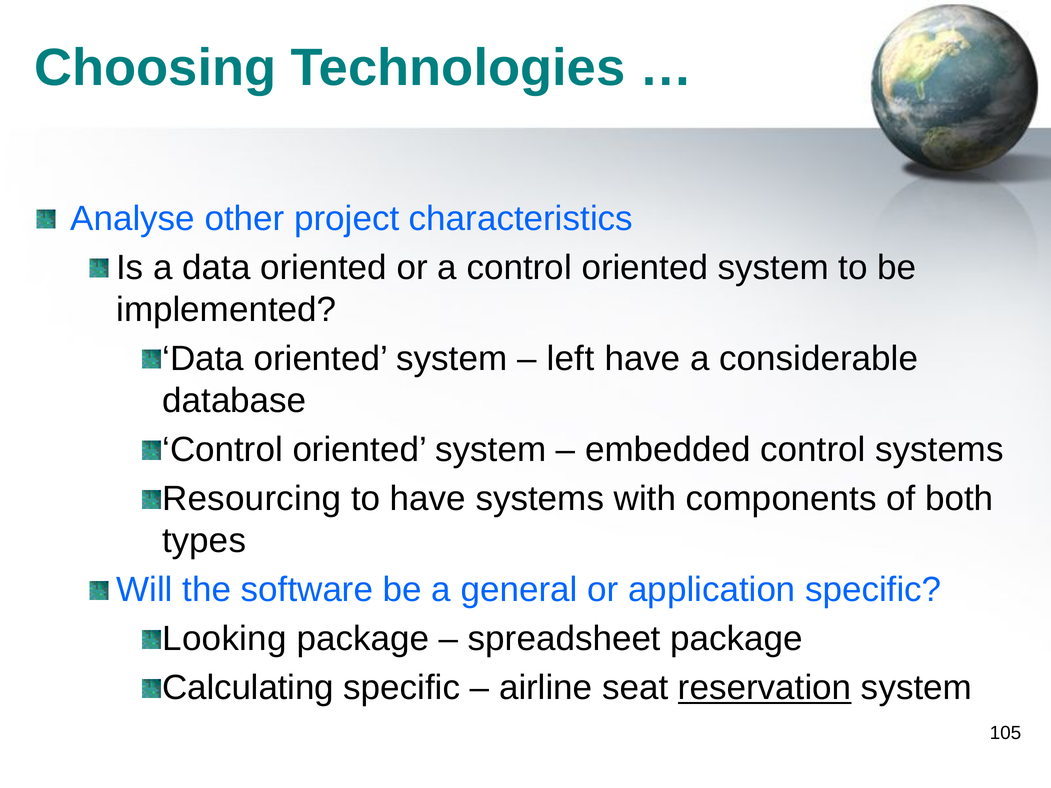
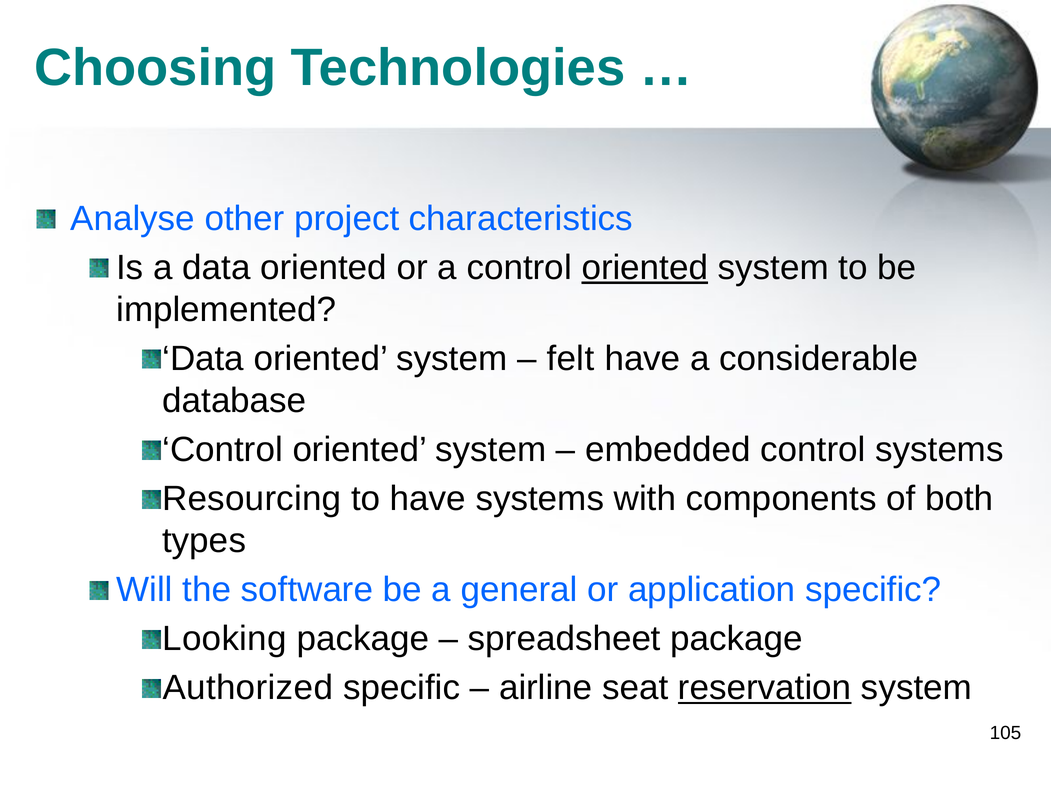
oriented at (645, 268) underline: none -> present
left: left -> felt
Calculating: Calculating -> Authorized
